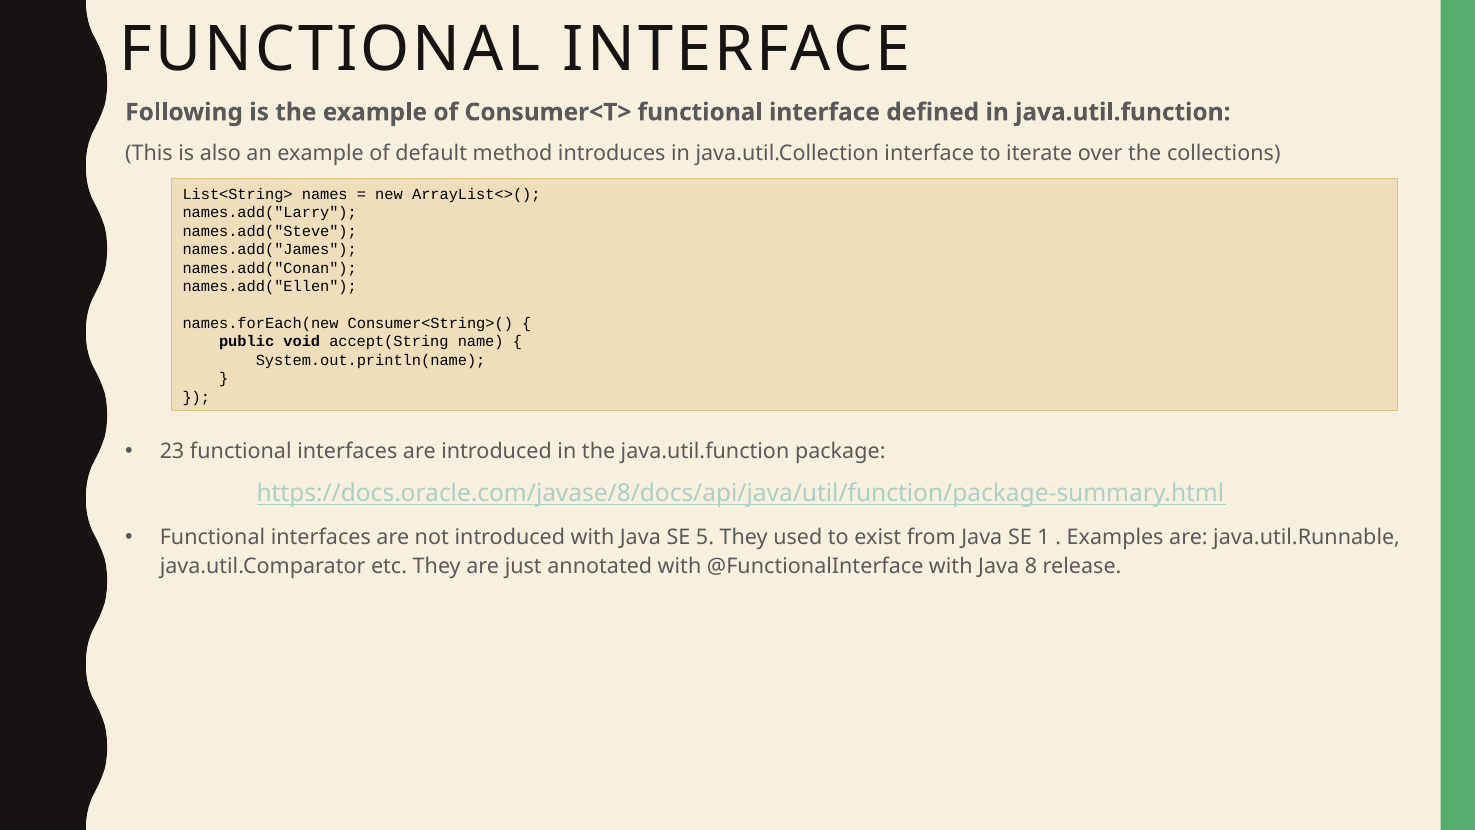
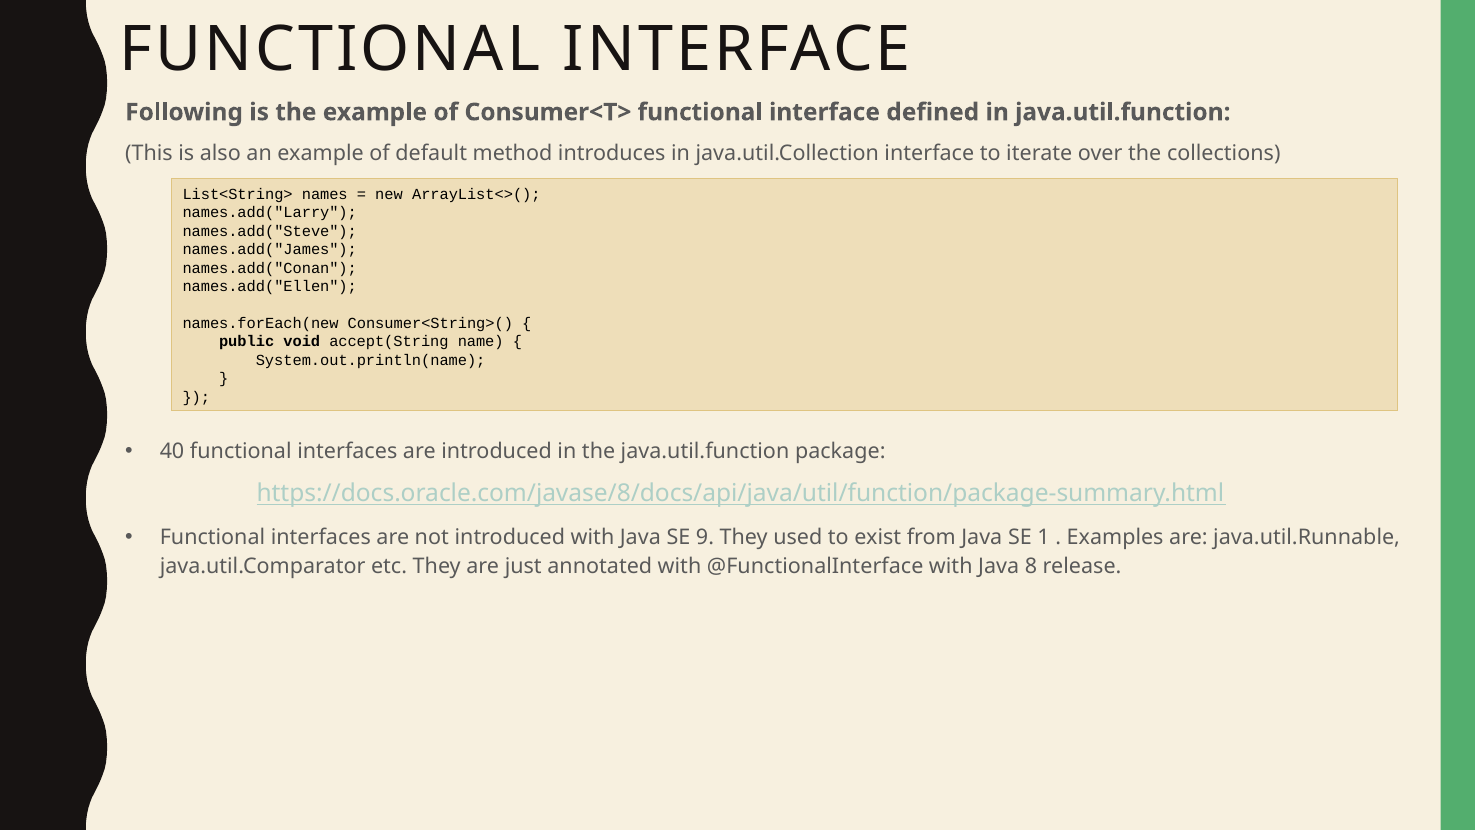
23: 23 -> 40
5: 5 -> 9
